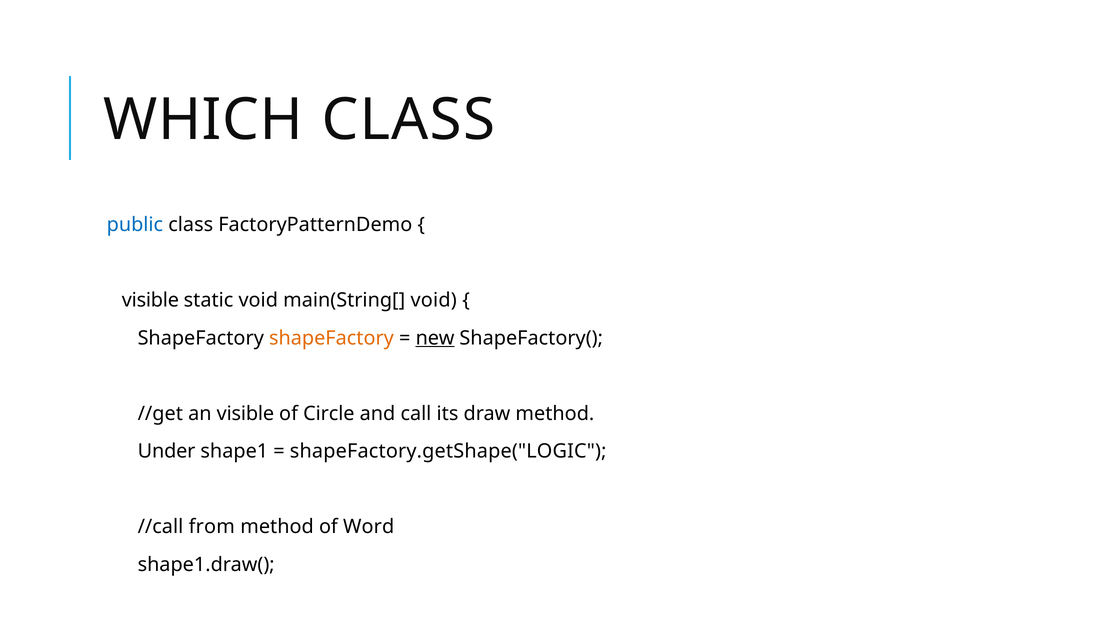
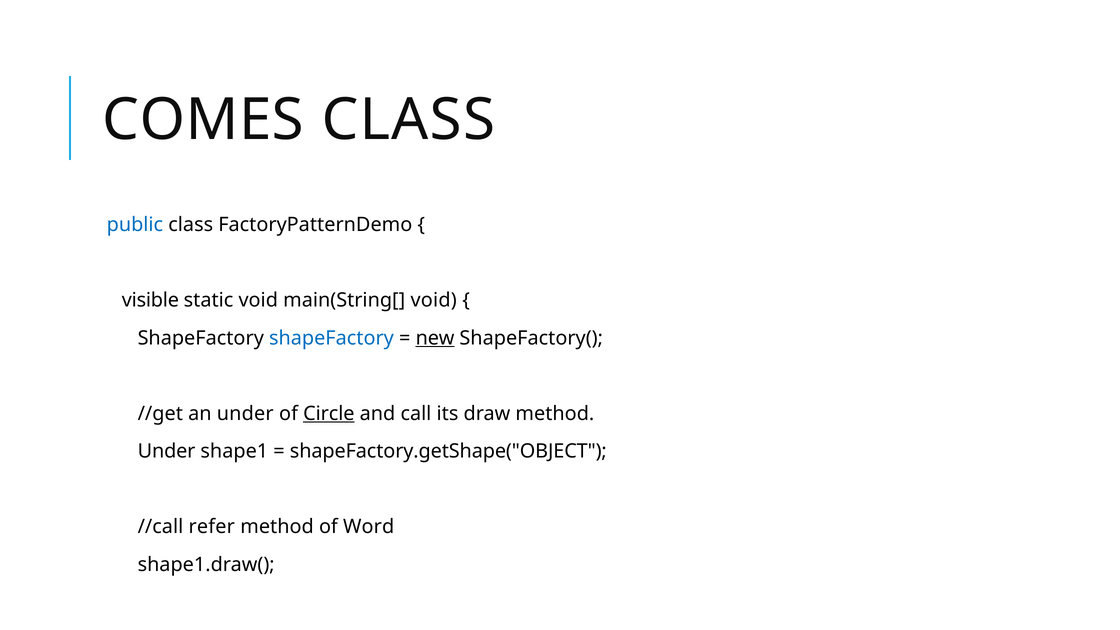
WHICH: WHICH -> COMES
shapeFactory at (331, 338) colour: orange -> blue
an visible: visible -> under
Circle underline: none -> present
shapeFactory.getShape("LOGIC: shapeFactory.getShape("LOGIC -> shapeFactory.getShape("OBJECT
from: from -> refer
